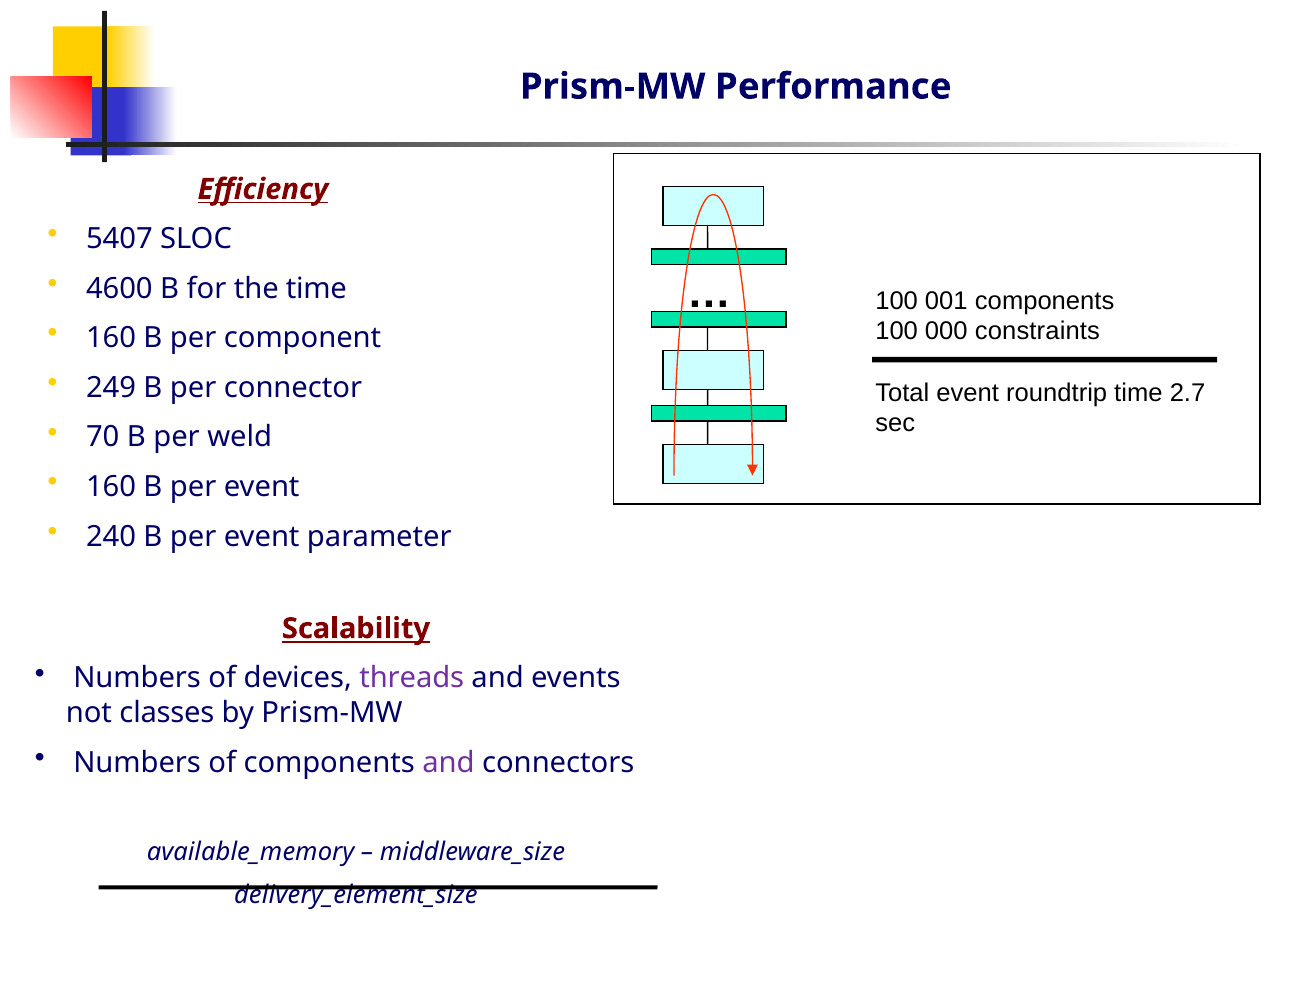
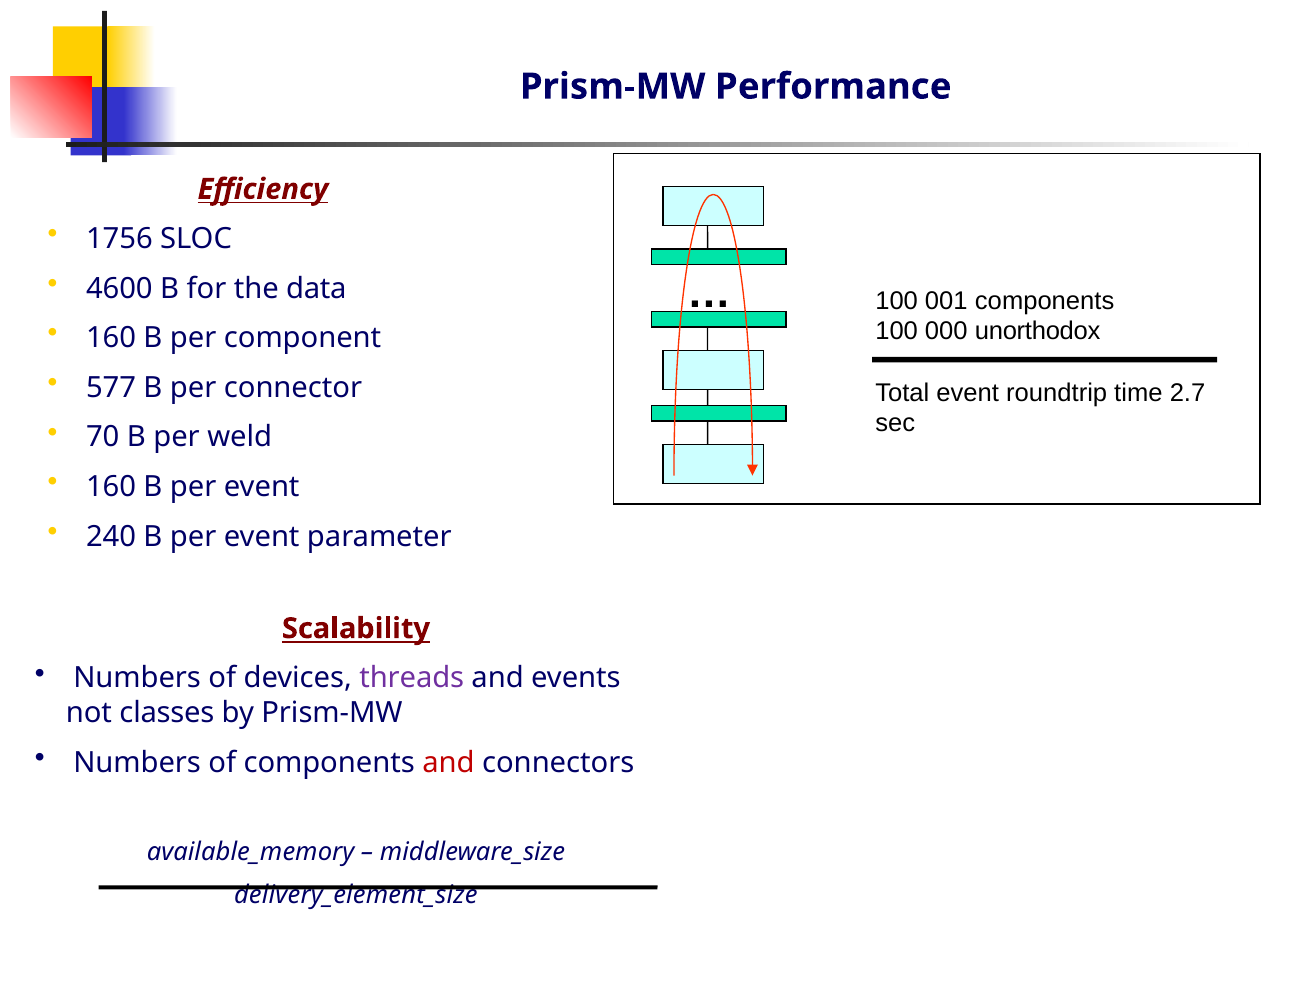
5407: 5407 -> 1756
the time: time -> data
constraints: constraints -> unorthodox
249: 249 -> 577
and at (449, 763) colour: purple -> red
